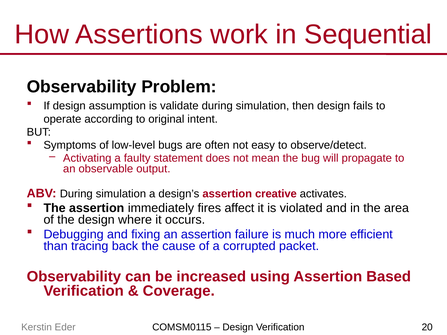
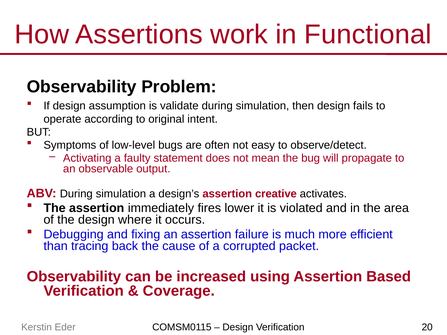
Sequential: Sequential -> Functional
affect: affect -> lower
